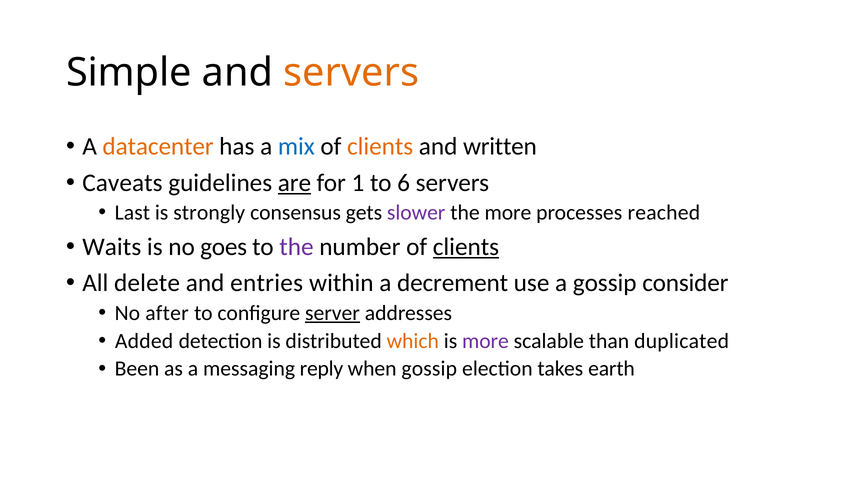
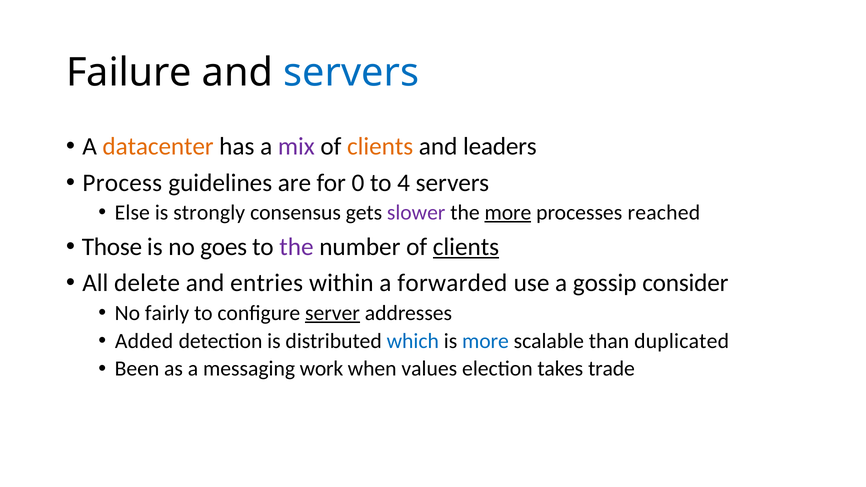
Simple: Simple -> Failure
servers at (351, 73) colour: orange -> blue
mix colour: blue -> purple
written: written -> leaders
Caveats: Caveats -> Process
are underline: present -> none
1: 1 -> 0
6: 6 -> 4
Last: Last -> Else
more at (508, 213) underline: none -> present
Waits: Waits -> Those
decrement: decrement -> forwarded
after: after -> fairly
which colour: orange -> blue
more at (485, 341) colour: purple -> blue
reply: reply -> work
when gossip: gossip -> values
earth: earth -> trade
